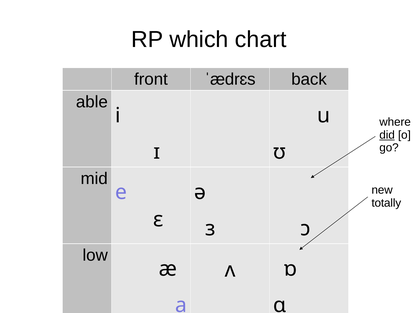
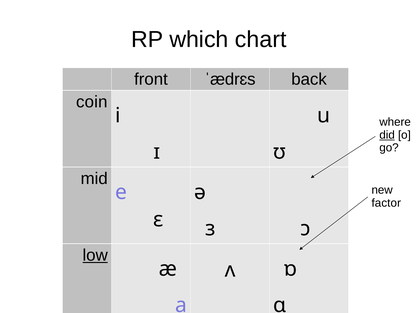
able: able -> coin
totally: totally -> factor
low underline: none -> present
